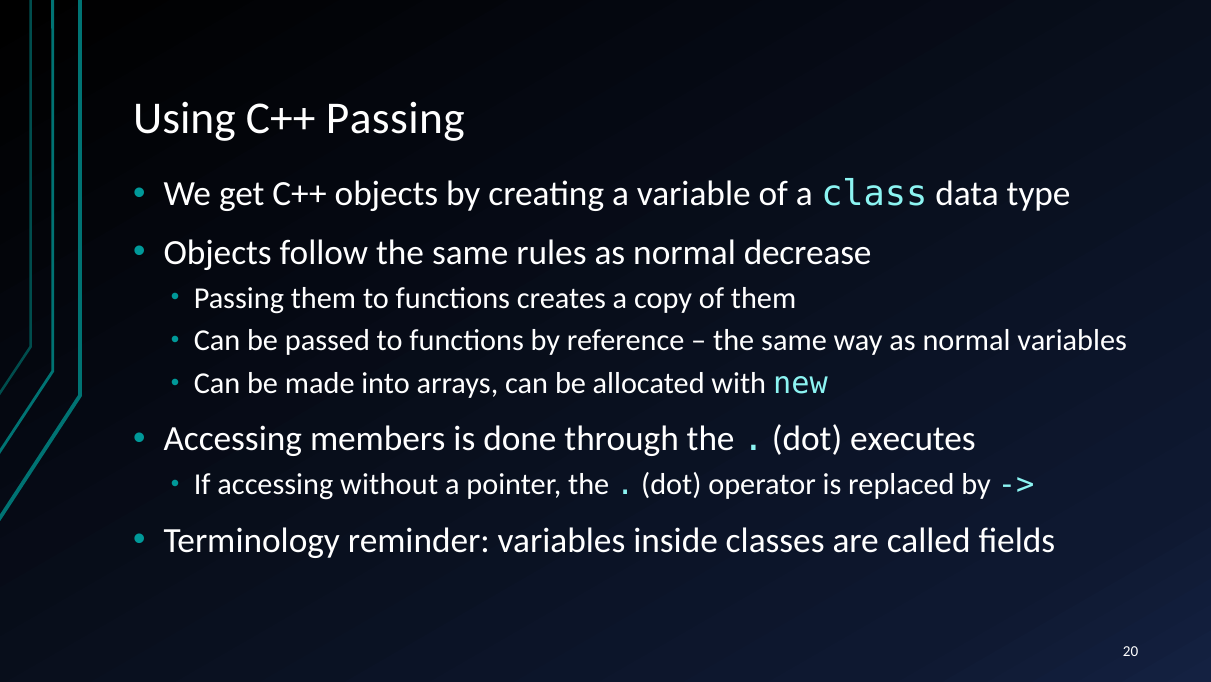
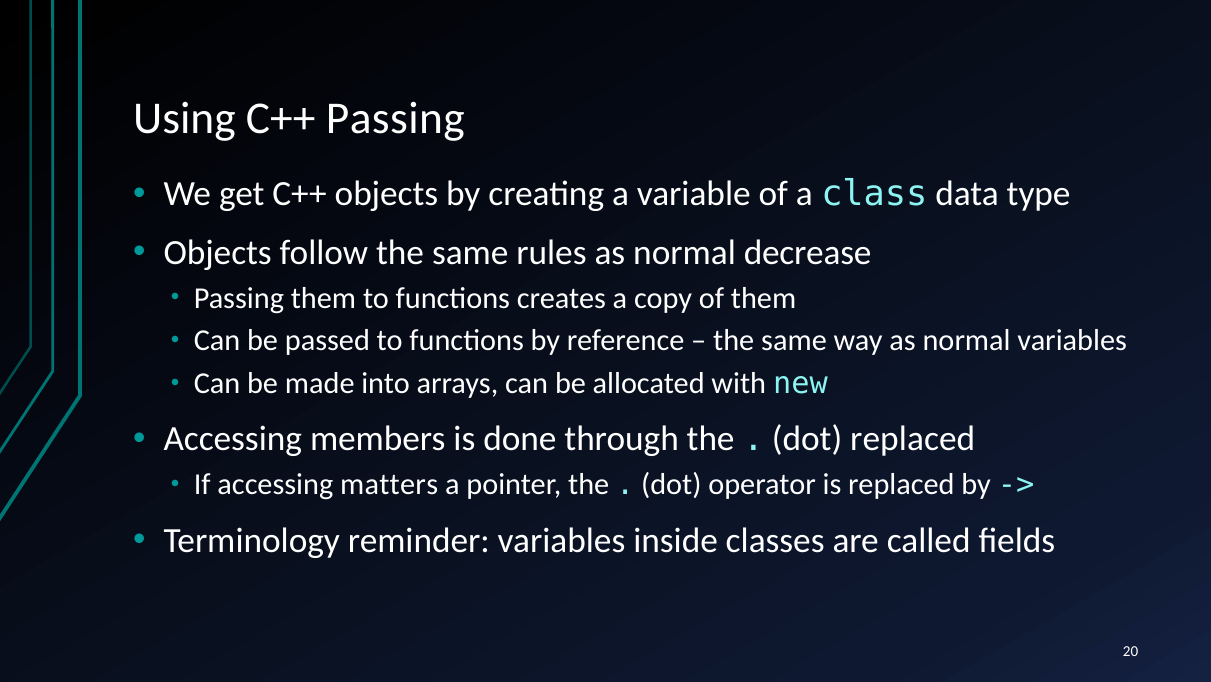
dot executes: executes -> replaced
without: without -> matters
